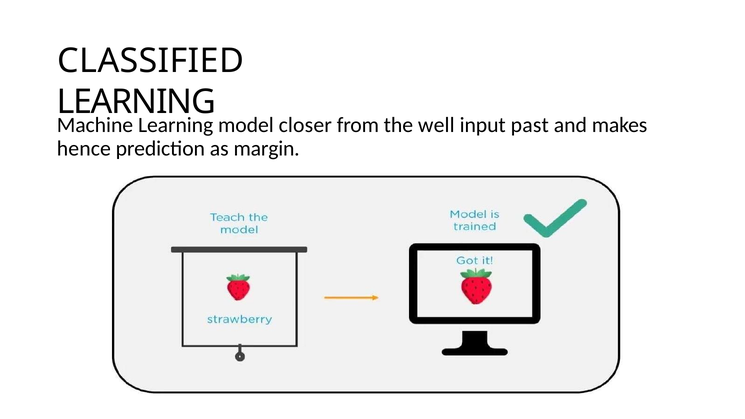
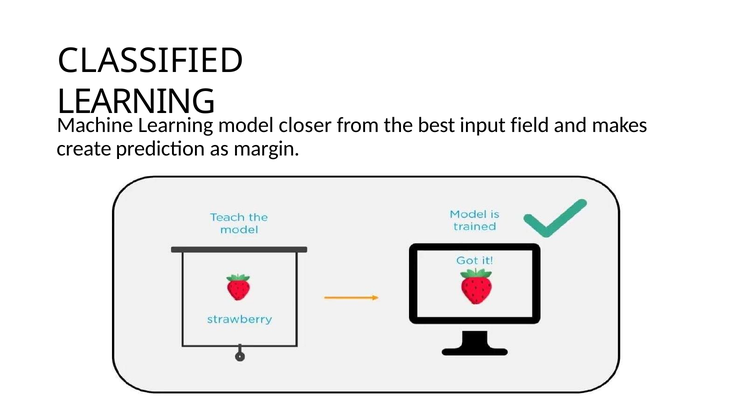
well: well -> best
past: past -> field
hence: hence -> create
